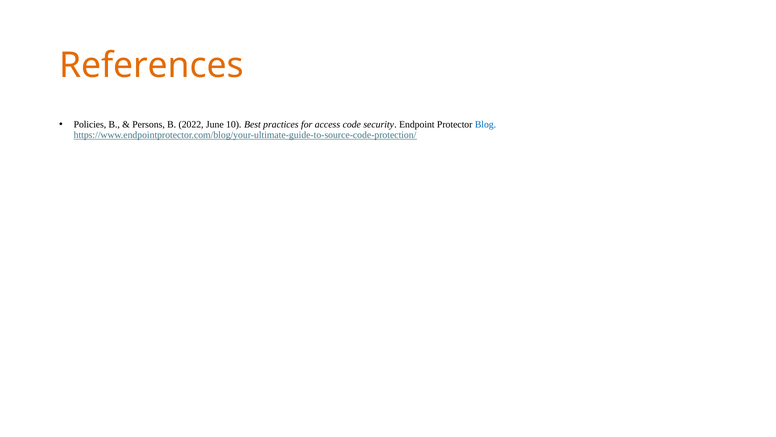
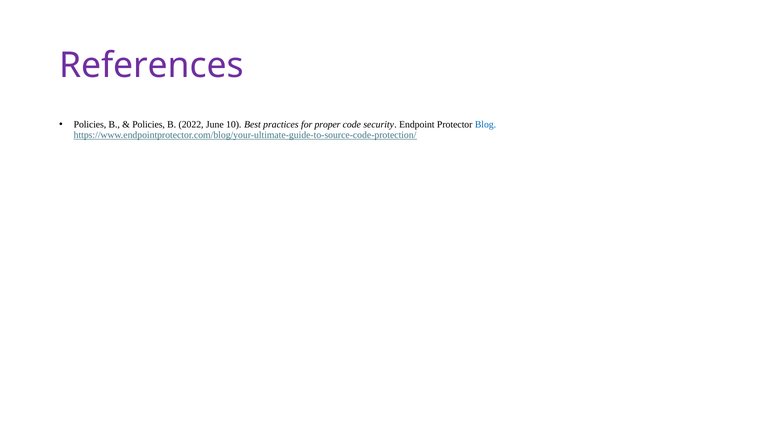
References colour: orange -> purple
Persons at (149, 124): Persons -> Policies
access: access -> proper
